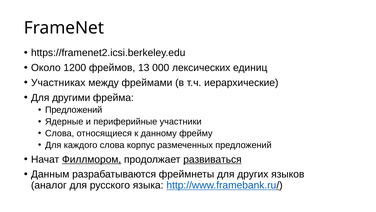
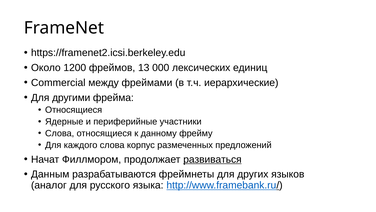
Участниках: Участниках -> Commercial
Предложений at (74, 110): Предложений -> Относящиеся
Филлмором underline: present -> none
